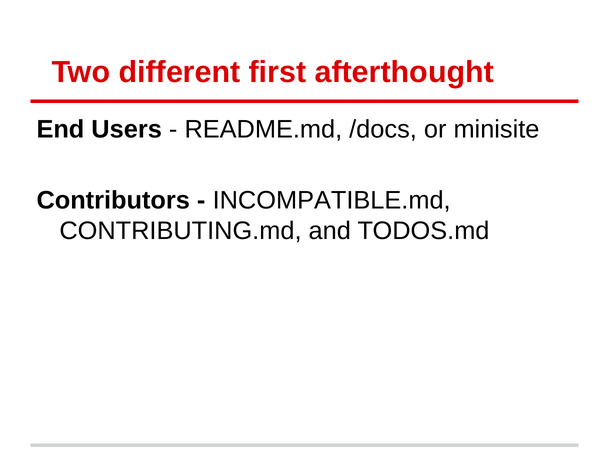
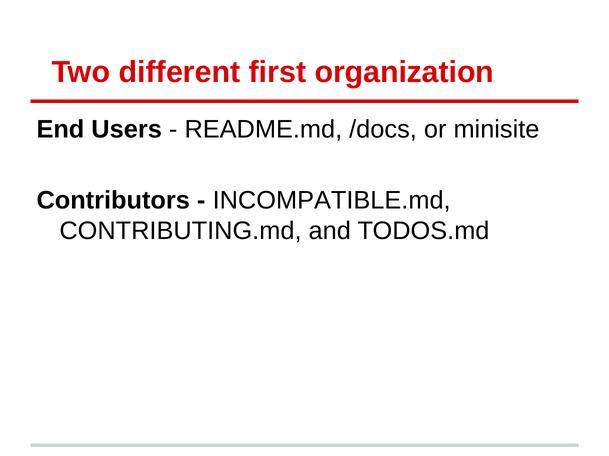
afterthought: afterthought -> organization
